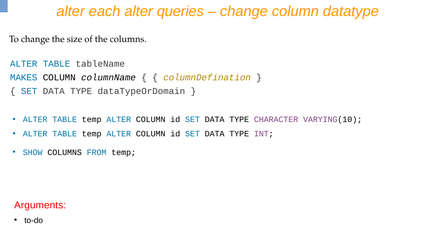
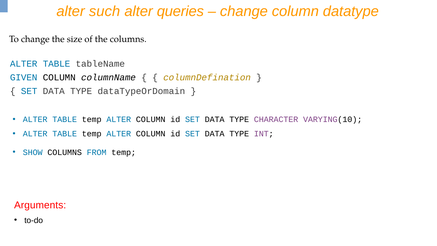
each: each -> such
MAKES: MAKES -> GIVEN
